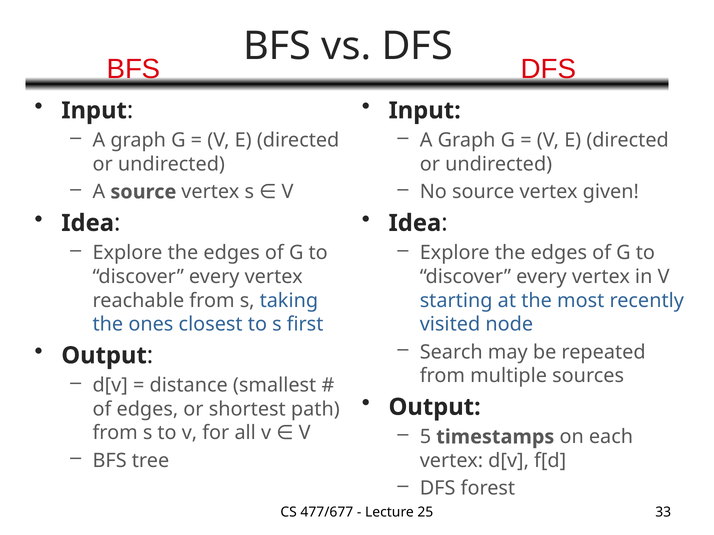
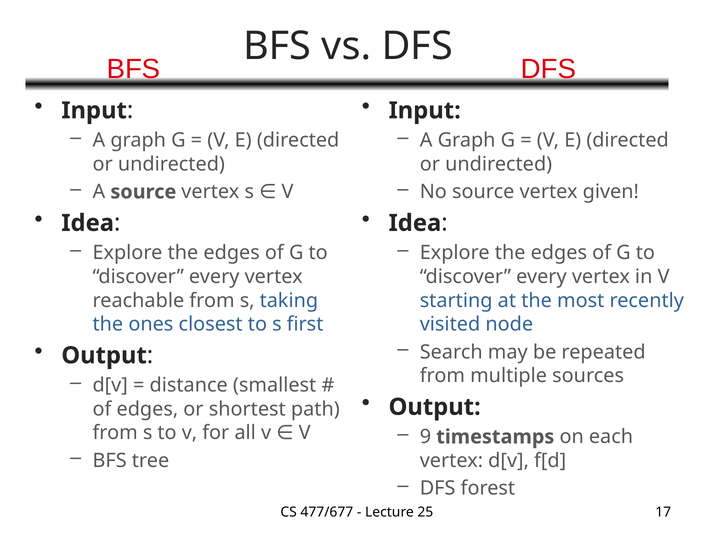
5: 5 -> 9
33: 33 -> 17
